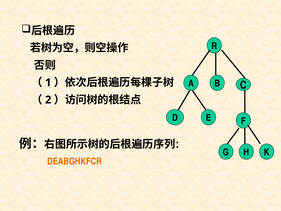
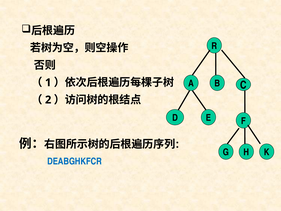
DEABGHKFCR colour: orange -> blue
